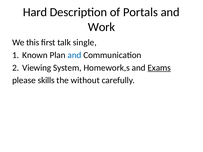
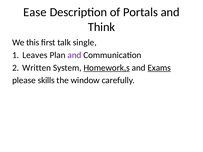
Hard: Hard -> Ease
Work: Work -> Think
Known: Known -> Leaves
and at (74, 55) colour: blue -> purple
Viewing: Viewing -> Written
Homework,s underline: none -> present
without: without -> window
